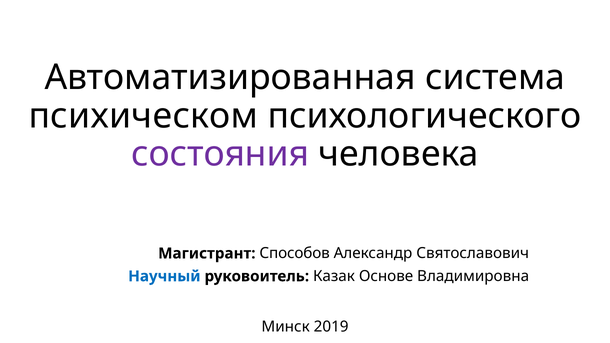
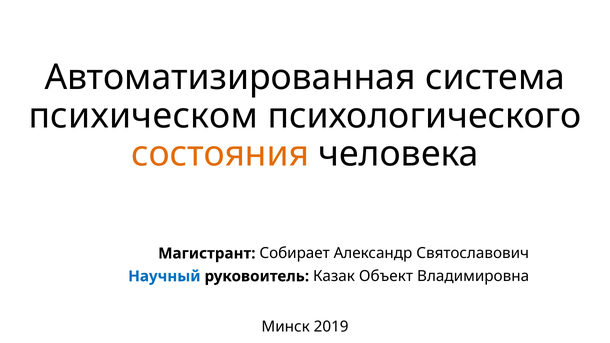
состояния colour: purple -> orange
Способов: Способов -> Собирает
Основе: Основе -> Объект
